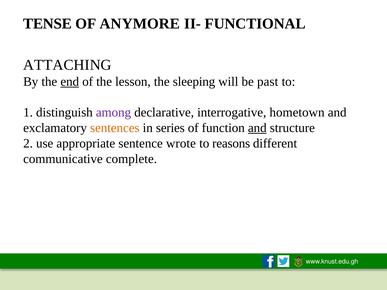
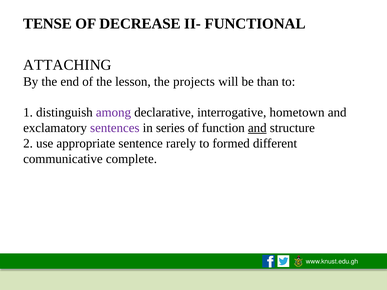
ANYMORE: ANYMORE -> DECREASE
end underline: present -> none
sleeping: sleeping -> projects
past: past -> than
sentences colour: orange -> purple
wrote: wrote -> rarely
reasons: reasons -> formed
